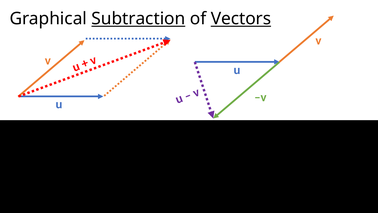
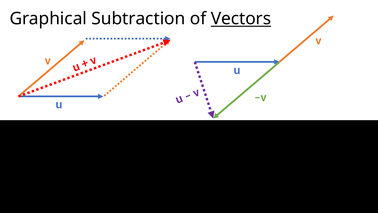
Subtraction underline: present -> none
